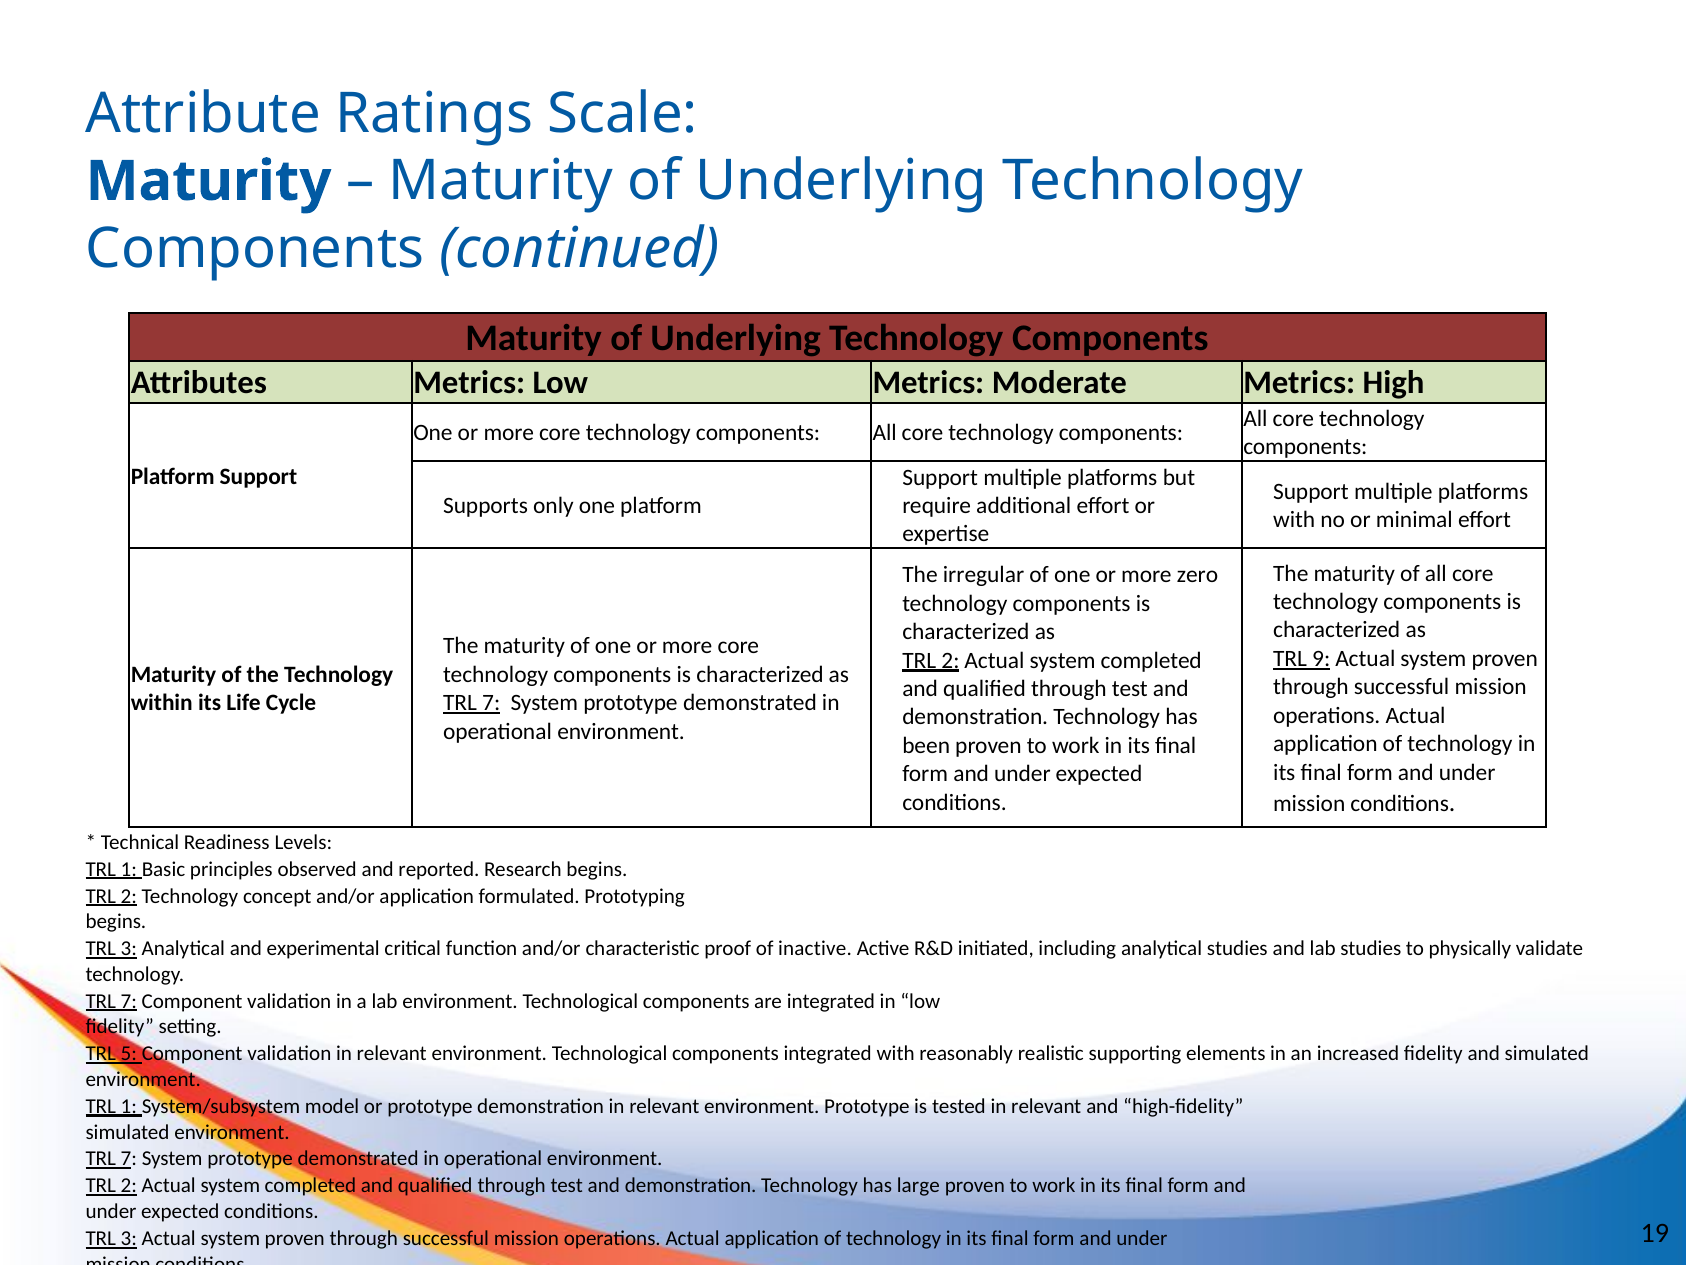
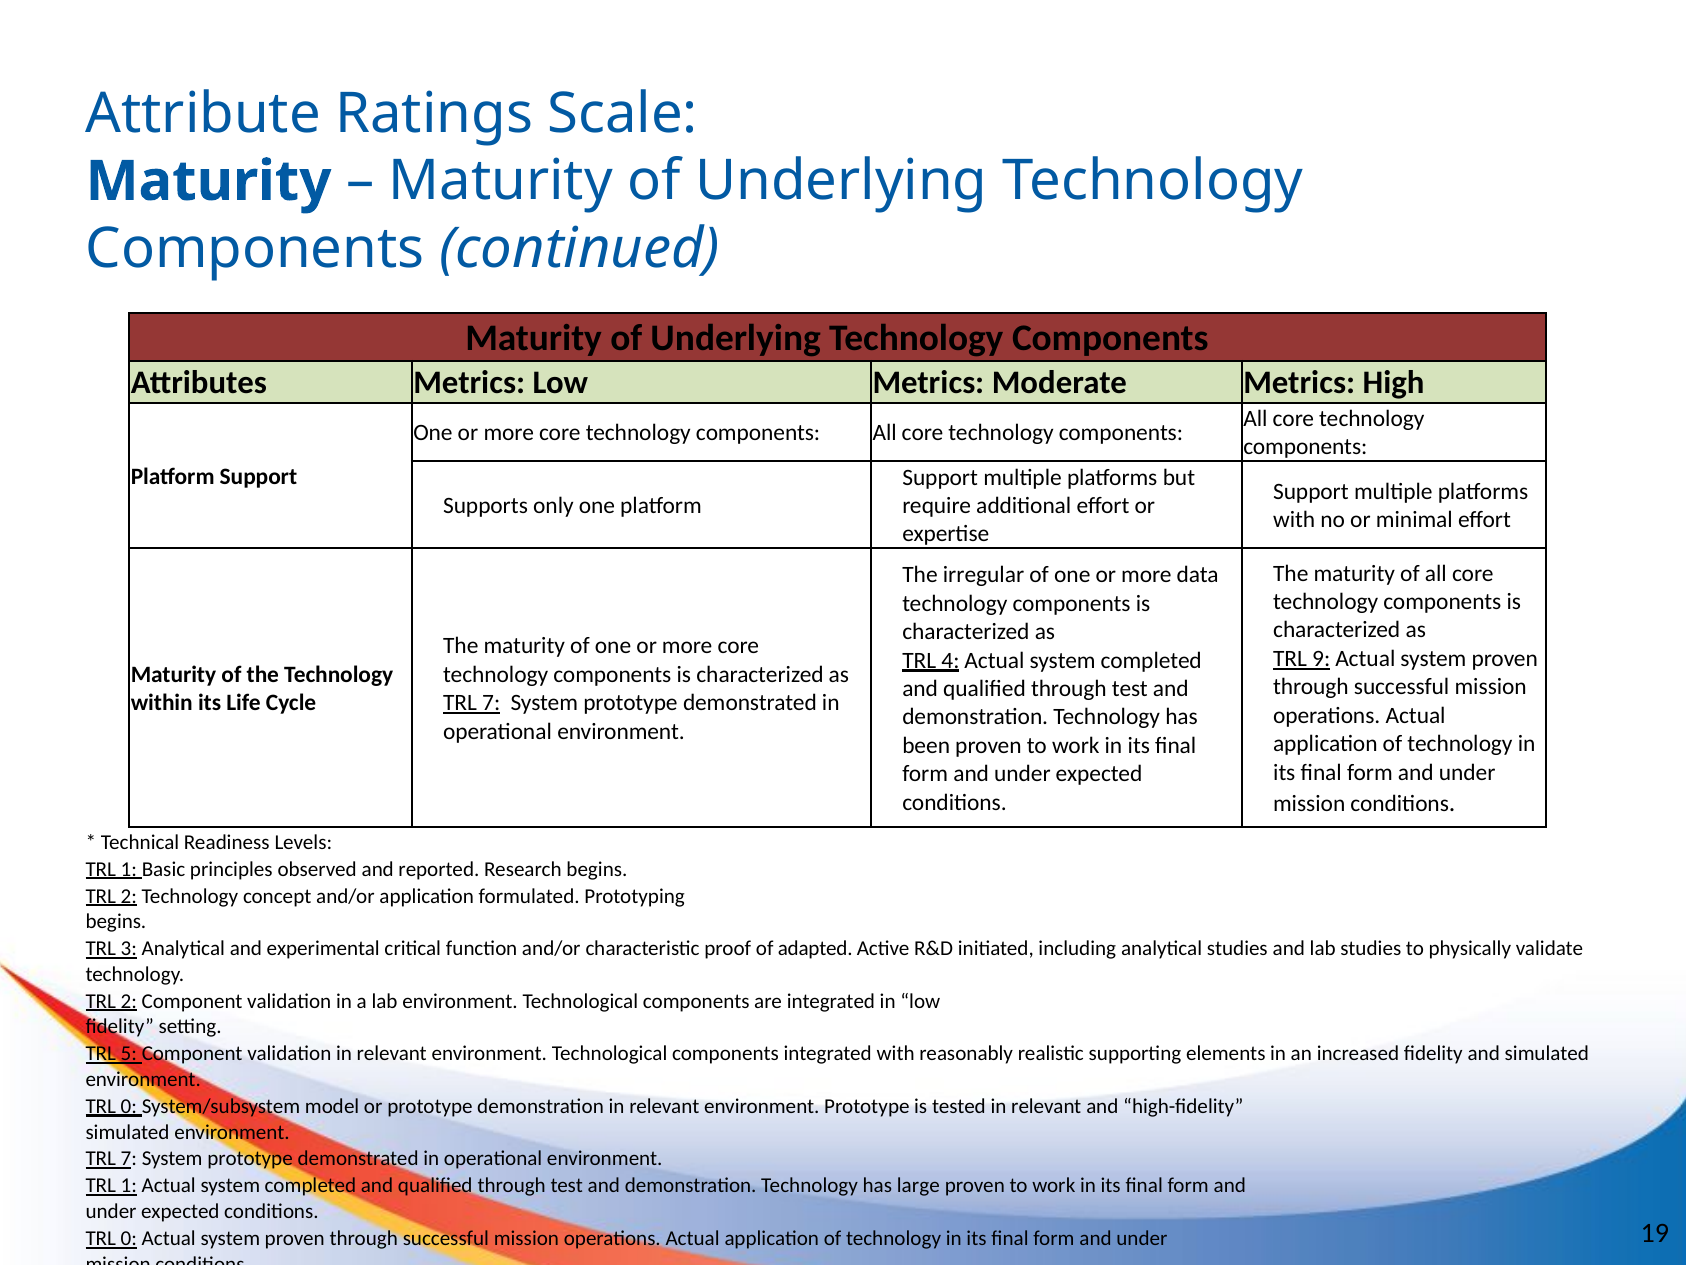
zero: zero -> data
2 at (950, 660): 2 -> 4
inactive: inactive -> adapted
7 at (129, 1001): 7 -> 2
1 at (129, 1106): 1 -> 0
2 at (129, 1186): 2 -> 1
3 at (129, 1238): 3 -> 0
